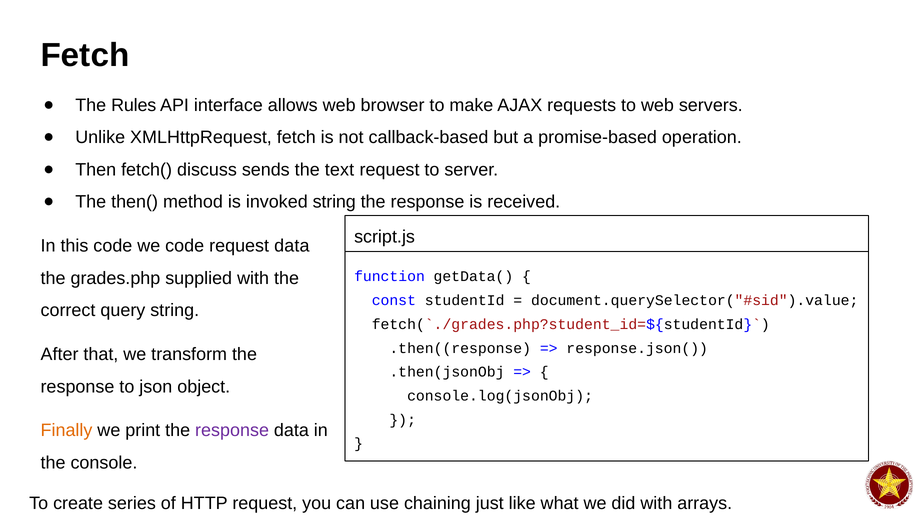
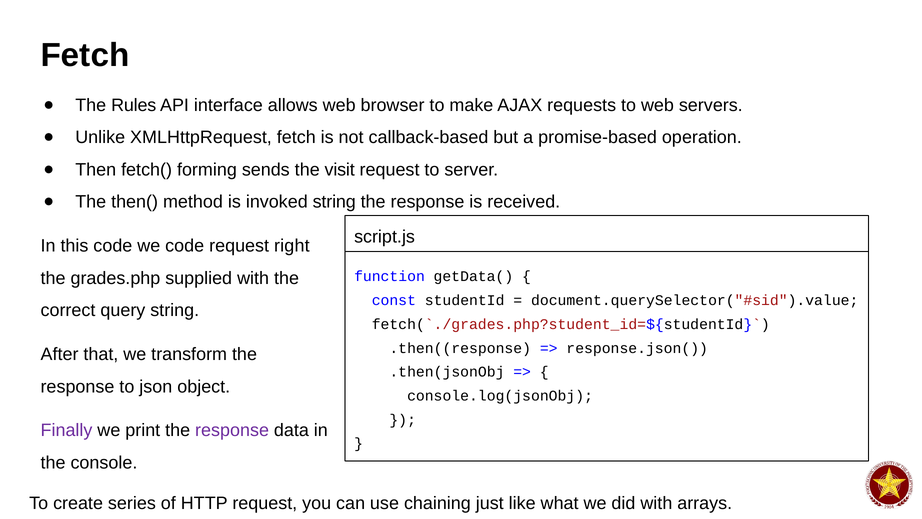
discuss: discuss -> forming
text: text -> visit
request data: data -> right
Finally colour: orange -> purple
